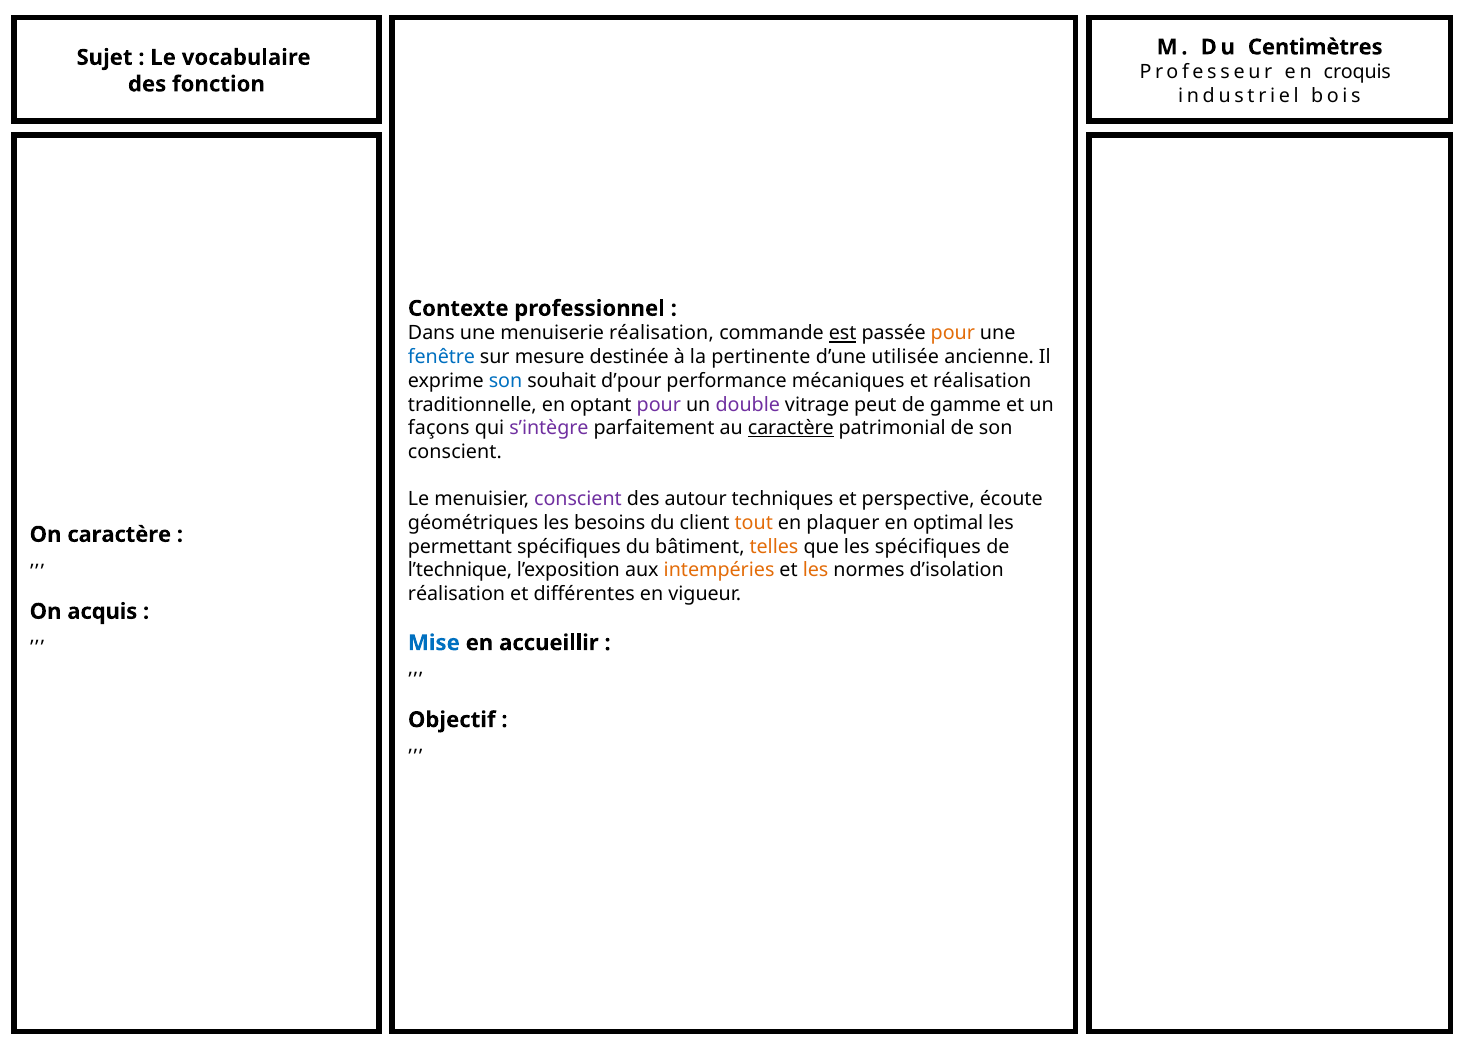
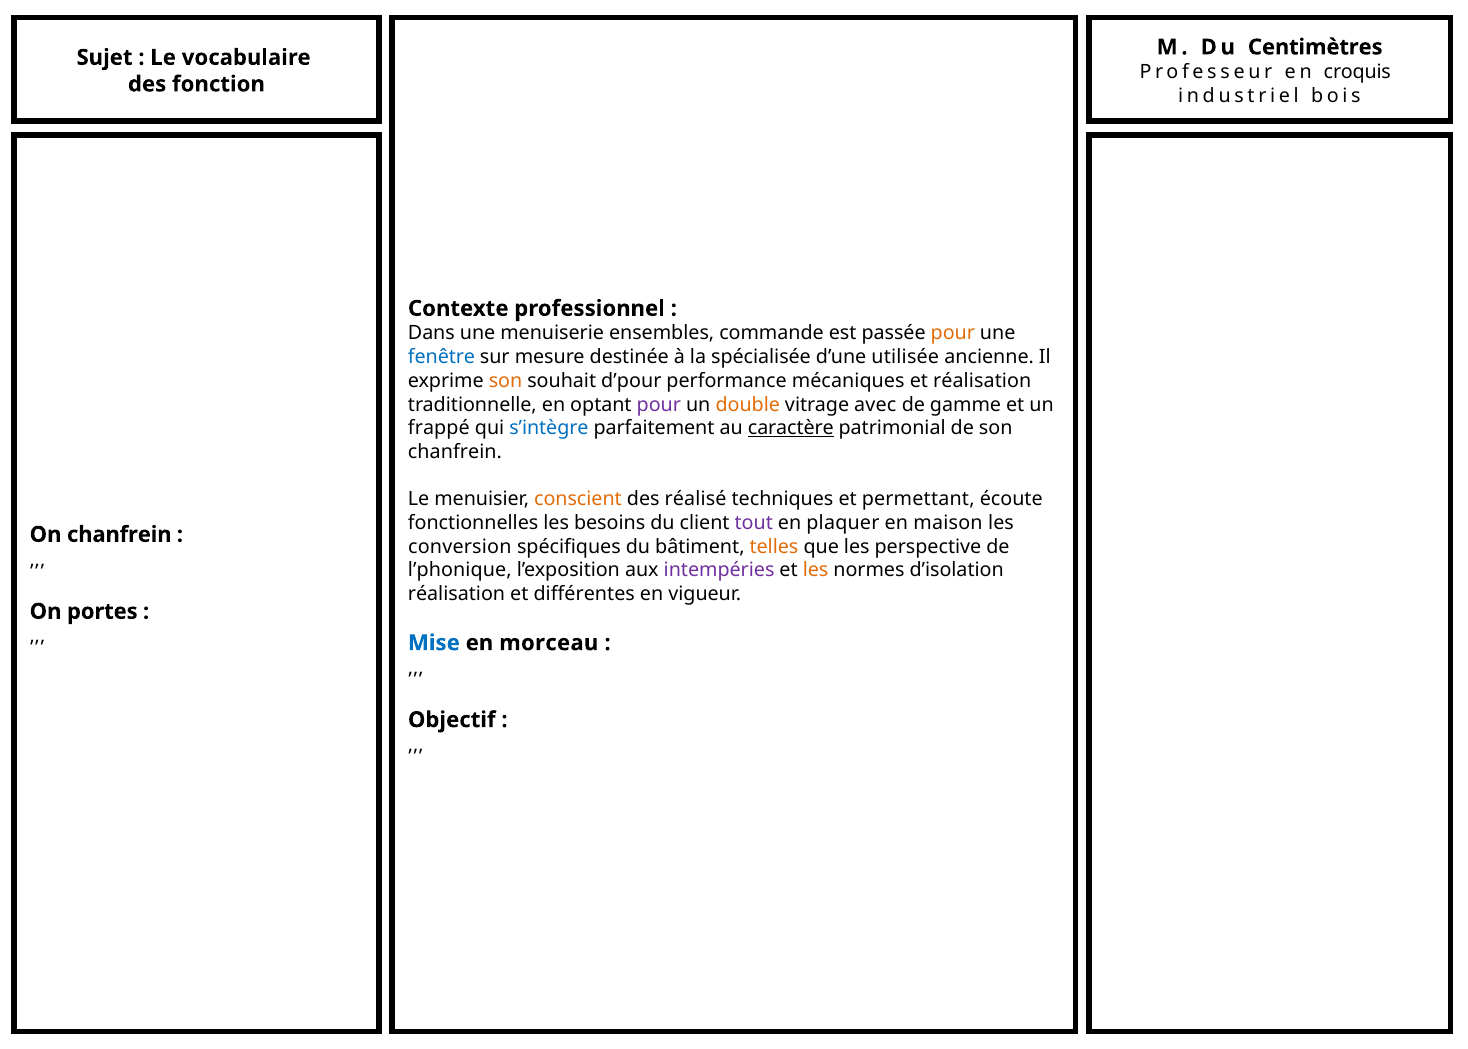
menuiserie réalisation: réalisation -> ensembles
est underline: present -> none
pertinente: pertinente -> spécialisée
son at (505, 381) colour: blue -> orange
double colour: purple -> orange
peut: peut -> avec
façons: façons -> frappé
s’intègre colour: purple -> blue
conscient at (455, 452): conscient -> chanfrein
conscient at (578, 499) colour: purple -> orange
autour: autour -> réalisé
perspective: perspective -> permettant
géométriques: géométriques -> fonctionnelles
tout colour: orange -> purple
optimal: optimal -> maison
On caractère: caractère -> chanfrein
permettant: permettant -> conversion
les spécifiques: spécifiques -> perspective
l’technique: l’technique -> l’phonique
intempéries colour: orange -> purple
acquis: acquis -> portes
accueillir: accueillir -> morceau
